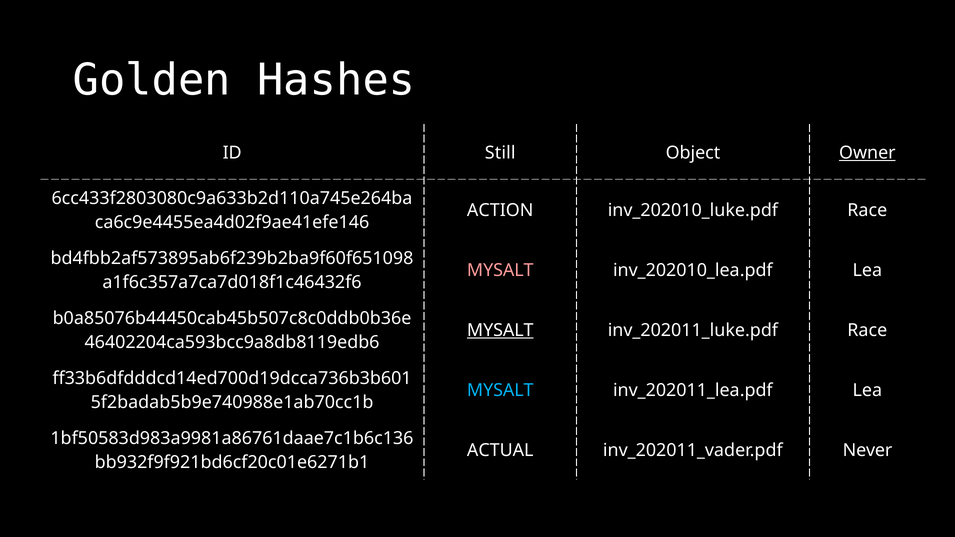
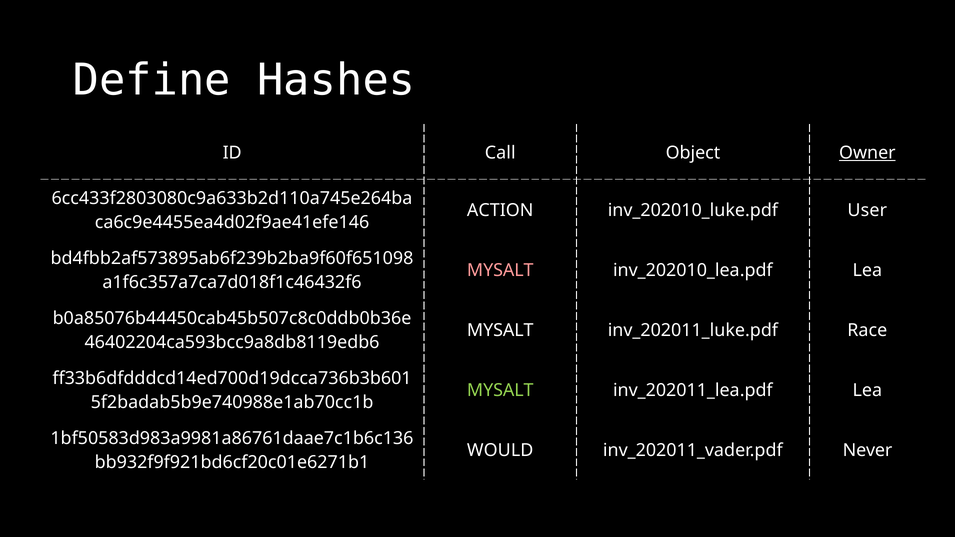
Golden: Golden -> Define
Still: Still -> Call
Race at (867, 210): Race -> User
MYSALT at (500, 330) underline: present -> none
MYSALT at (500, 390) colour: light blue -> light green
ACTUAL: ACTUAL -> WOULD
